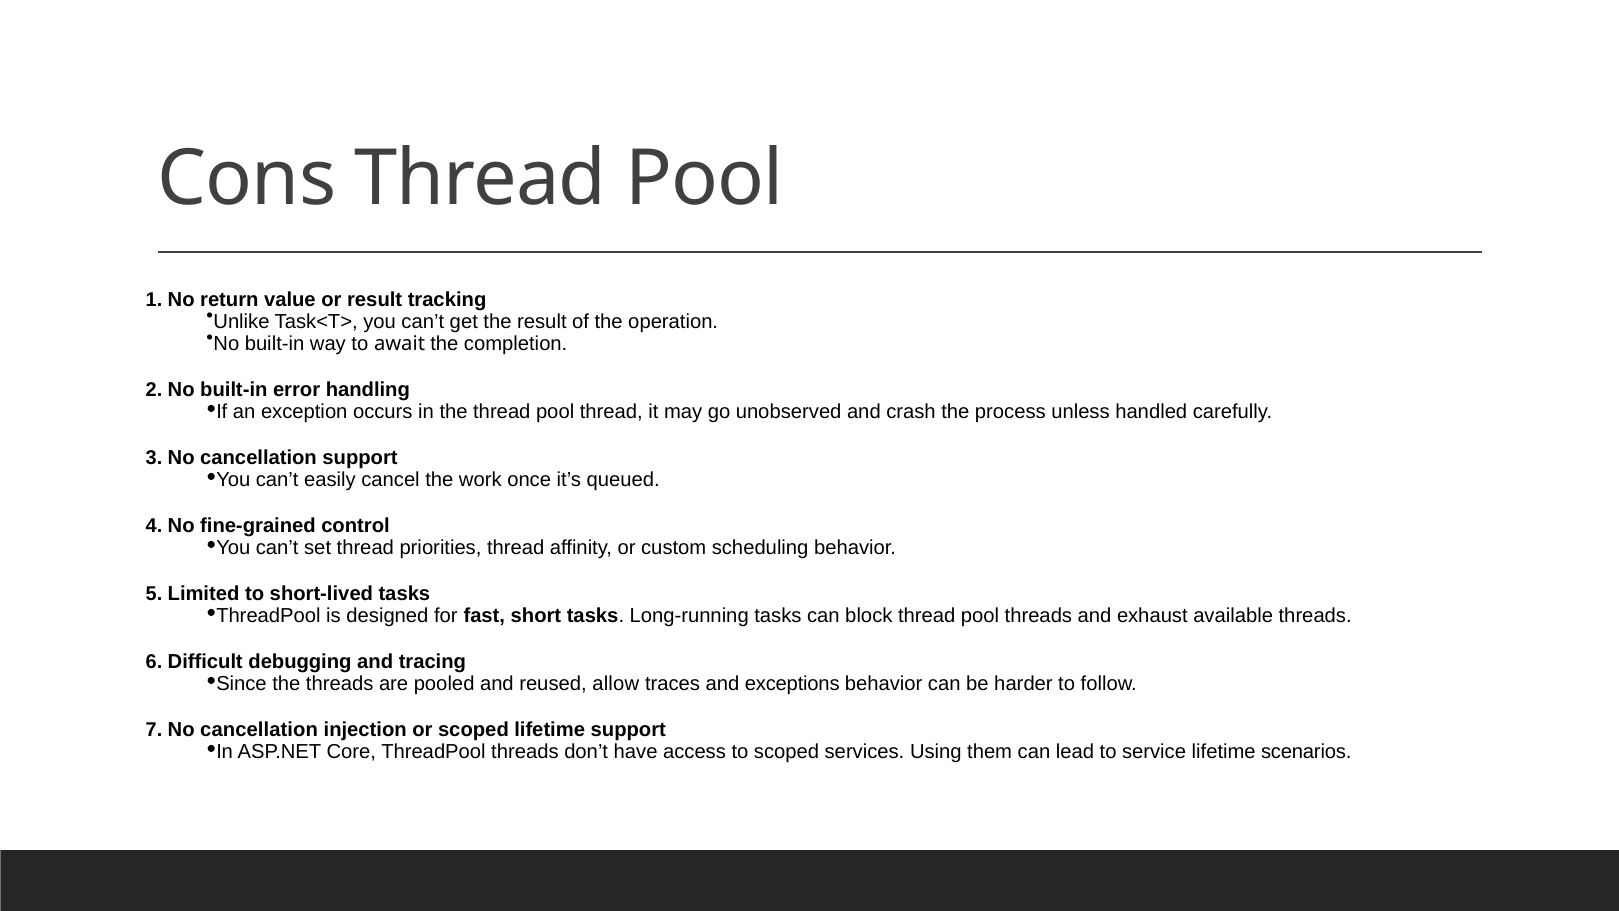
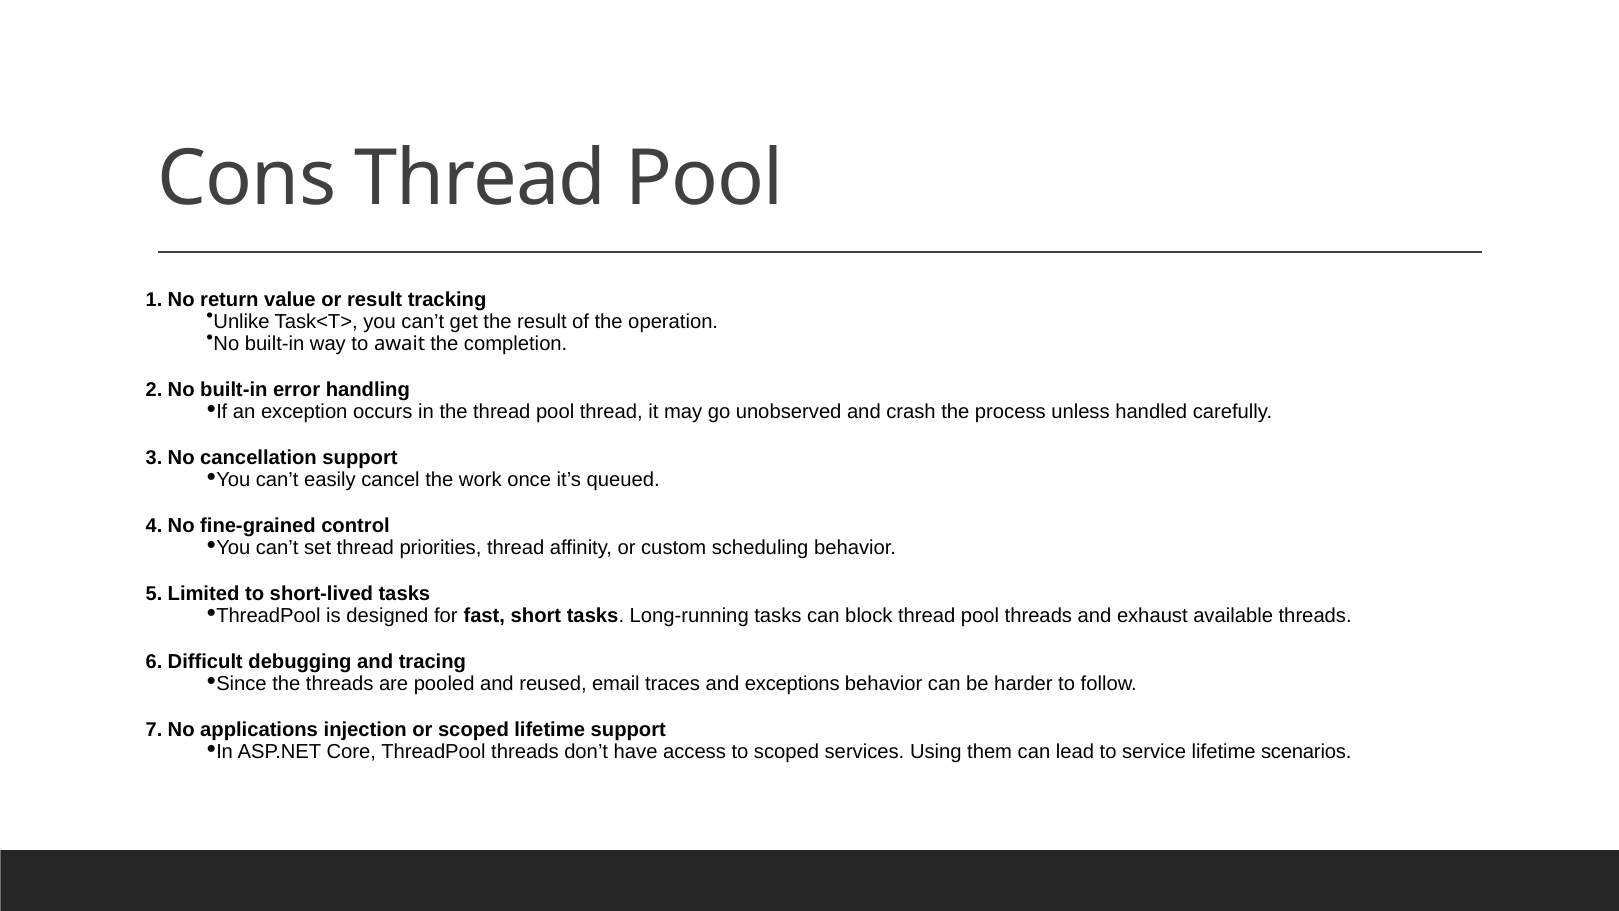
allow: allow -> email
cancellation at (259, 729): cancellation -> applications
